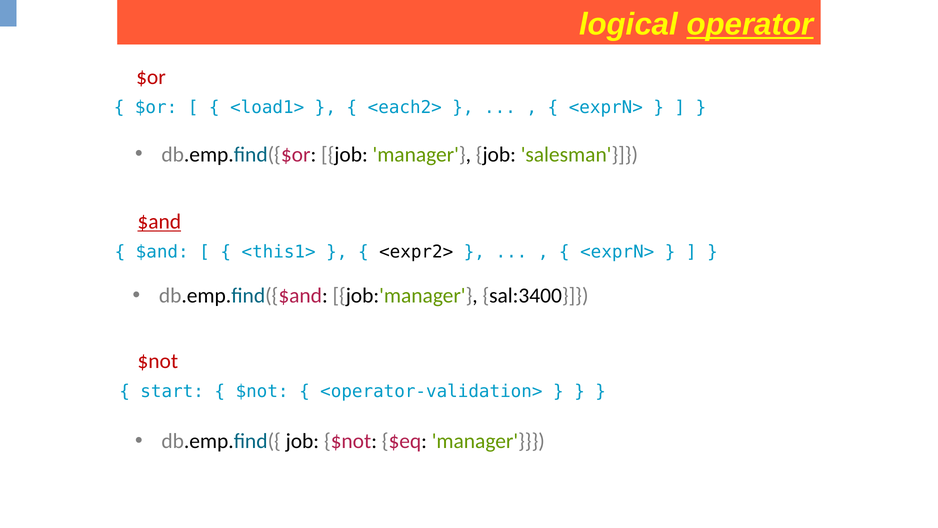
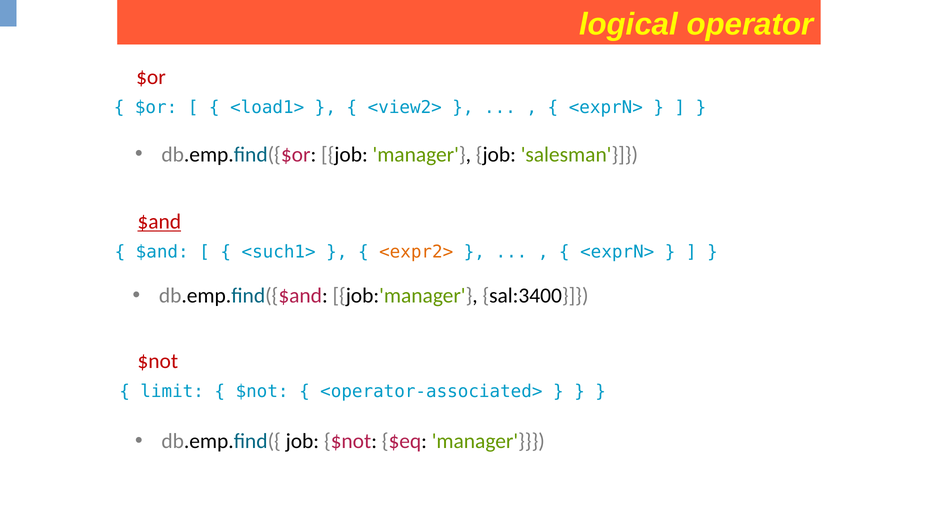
operator underline: present -> none
<each2>: <each2> -> <view2>
<this1>: <this1> -> <such1>
<expr2> colour: black -> orange
start: start -> limit
<operator-validation>: <operator-validation> -> <operator-associated>
